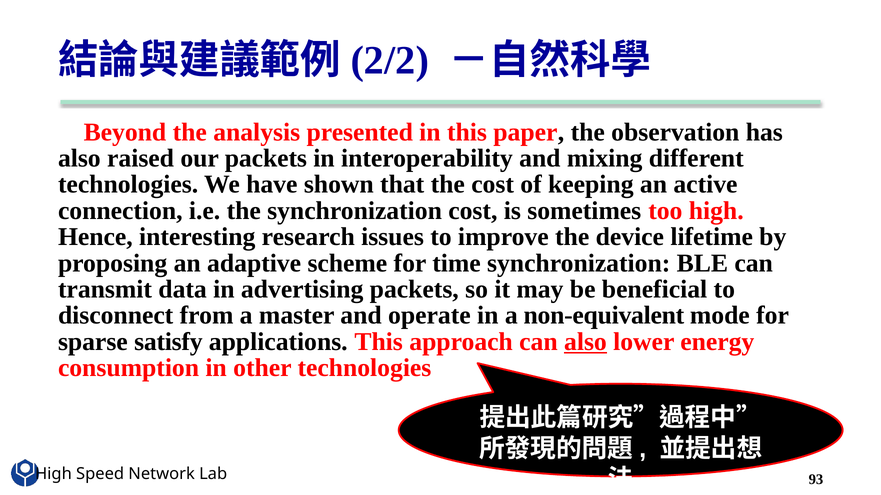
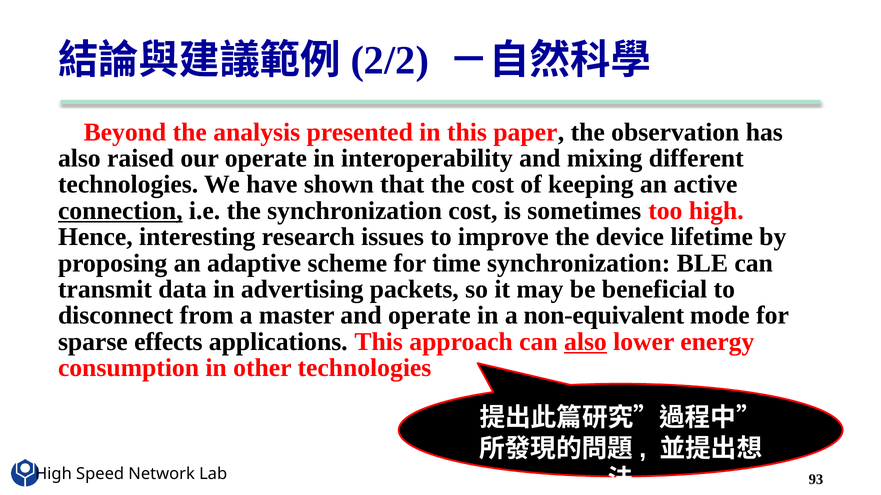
our packets: packets -> operate
connection underline: none -> present
satisfy: satisfy -> effects
